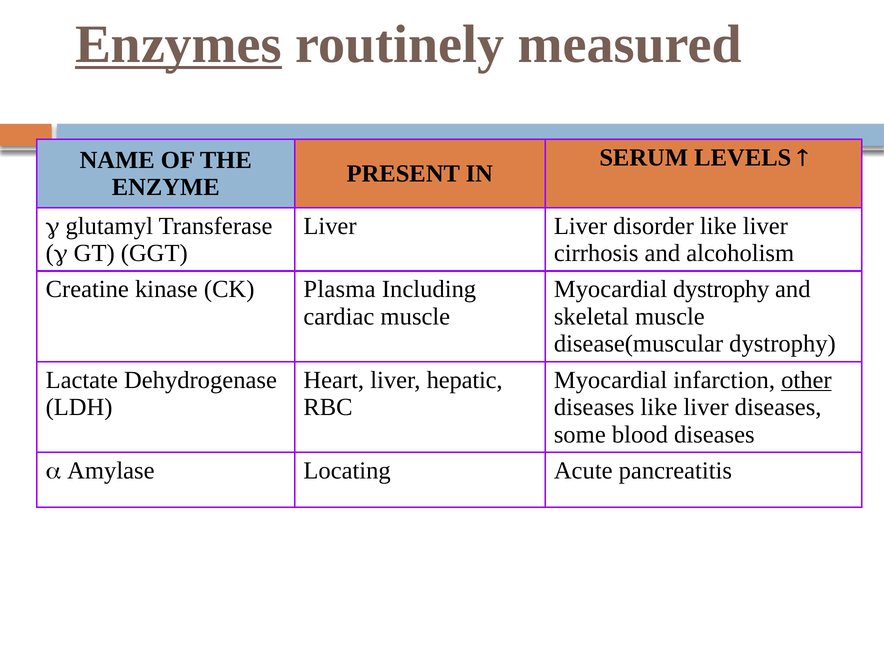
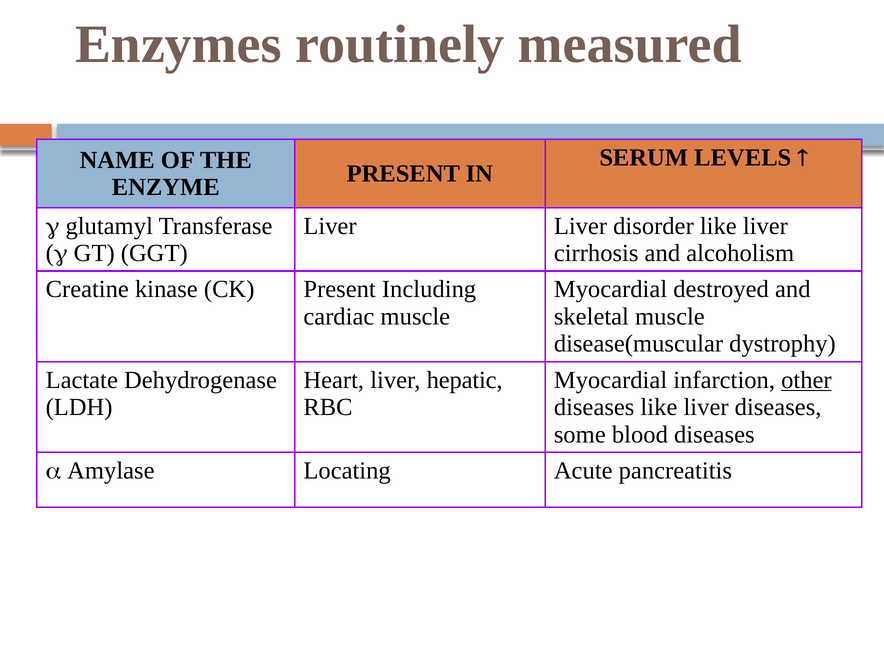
Enzymes underline: present -> none
CK Plasma: Plasma -> Present
Myocardial dystrophy: dystrophy -> destroyed
